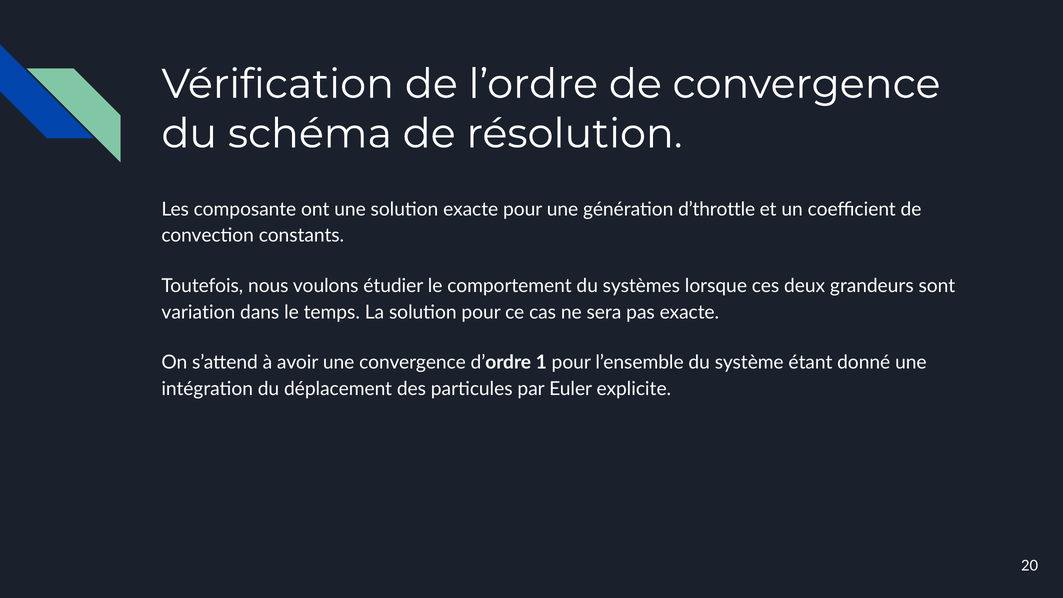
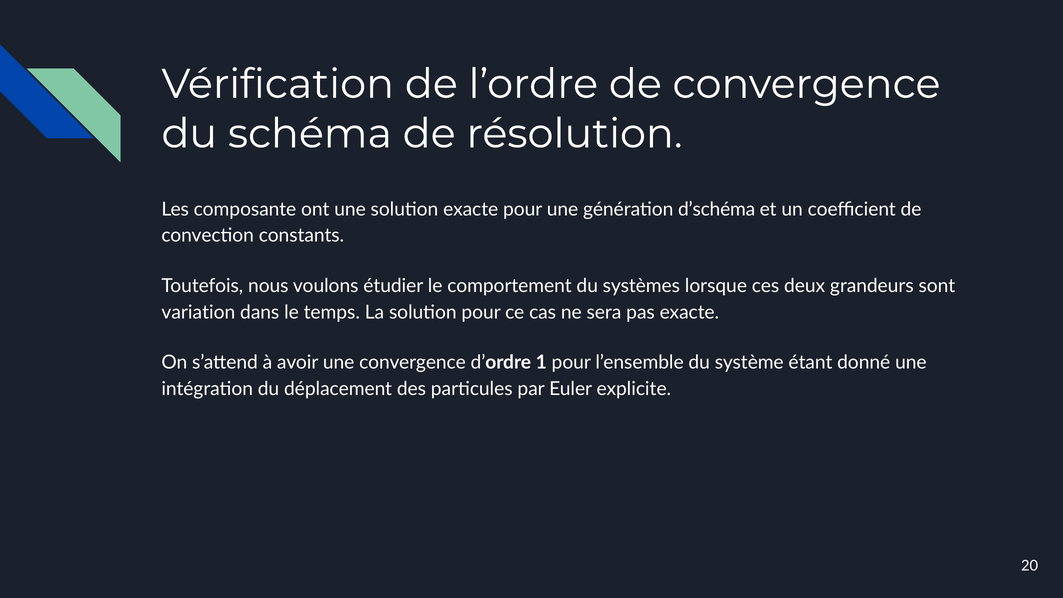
d’throttle: d’throttle -> d’schéma
